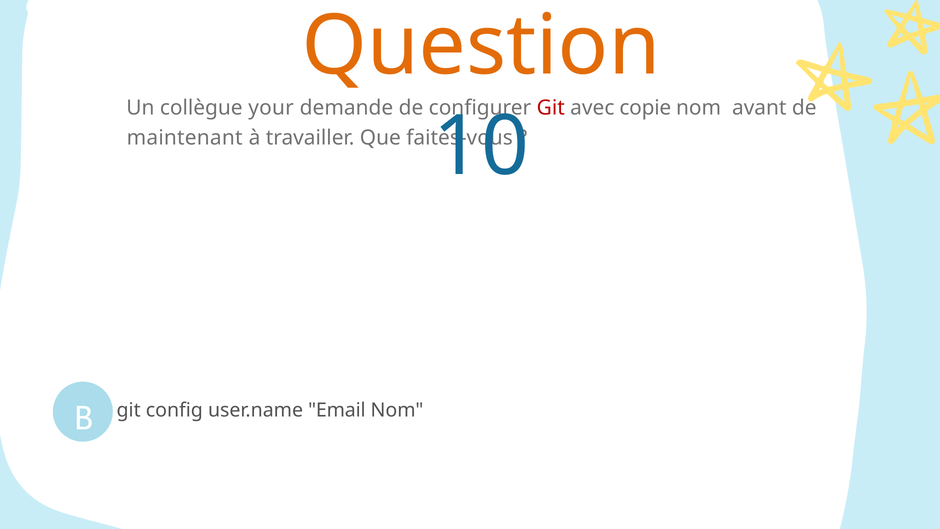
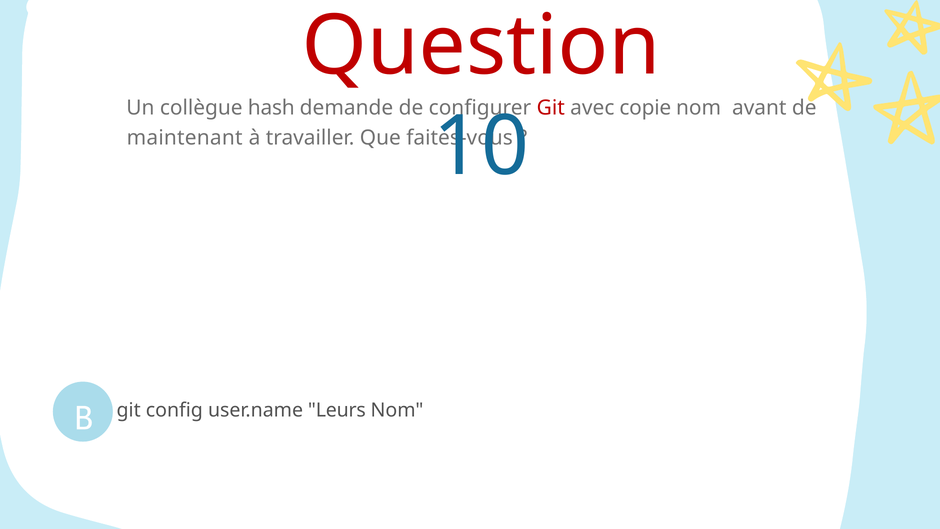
Question colour: orange -> red
your: your -> hash
Email: Email -> Leurs
